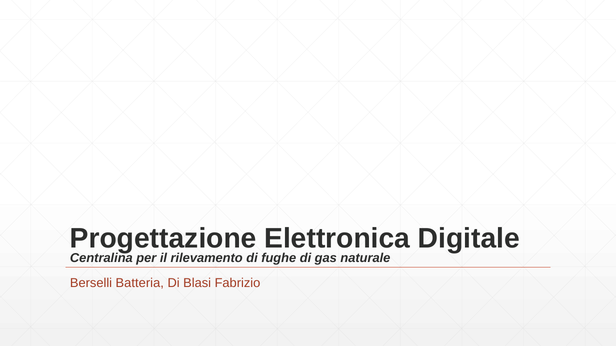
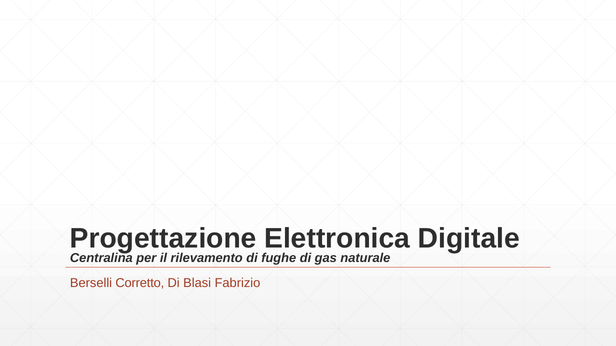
Batteria: Batteria -> Corretto
